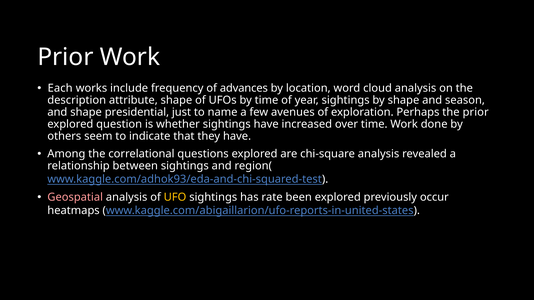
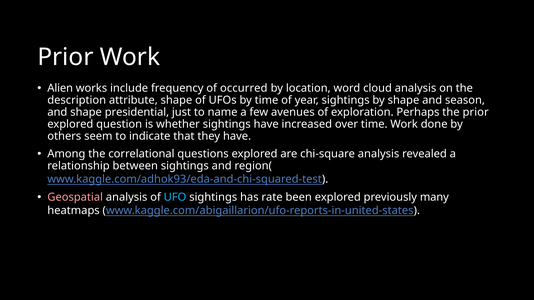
Each: Each -> Alien
advances: advances -> occurred
UFO colour: yellow -> light blue
occur: occur -> many
